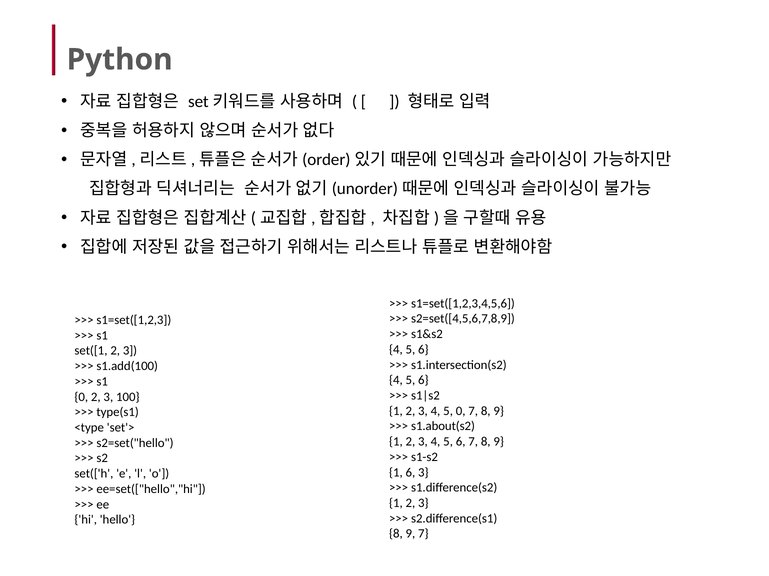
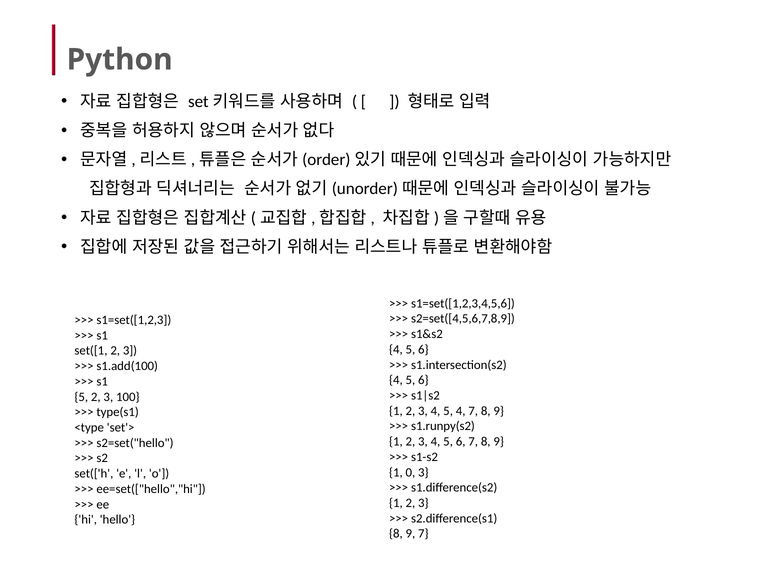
0 at (81, 397): 0 -> 5
5 0: 0 -> 4
s1.about(s2: s1.about(s2 -> s1.runpy(s2
1 6: 6 -> 0
